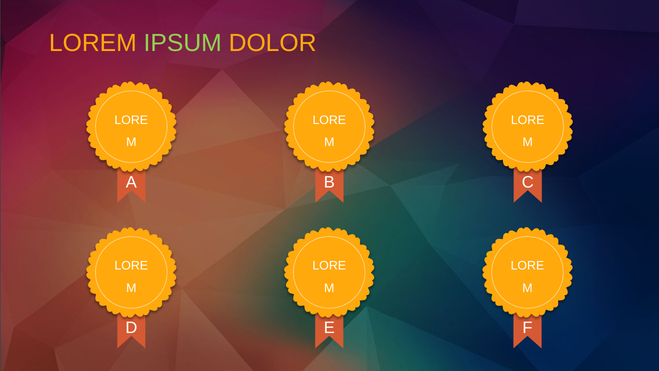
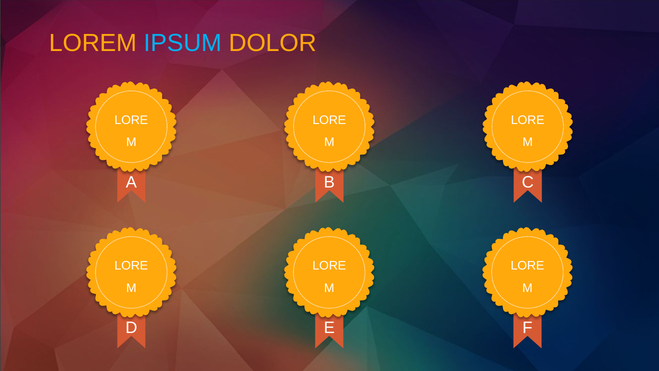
IPSUM colour: light green -> light blue
